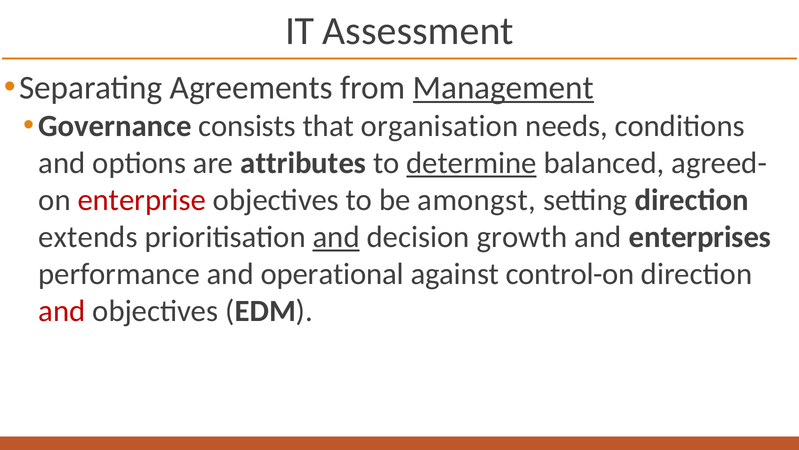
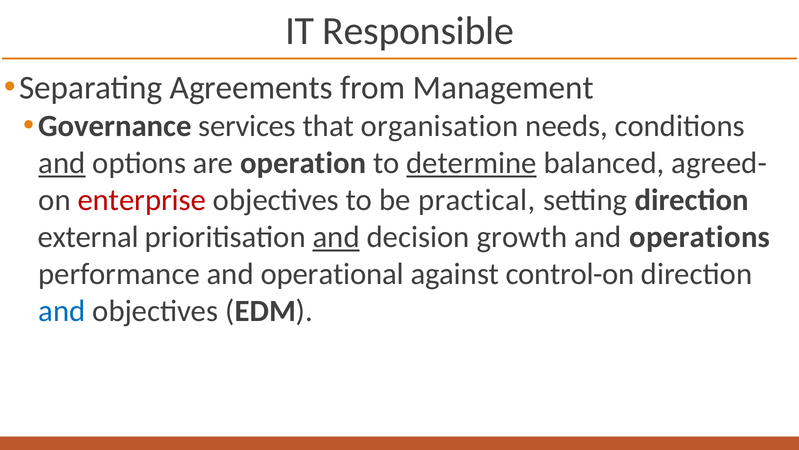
Assessment: Assessment -> Responsible
Management underline: present -> none
consists: consists -> services
and at (62, 163) underline: none -> present
attributes: attributes -> operation
amongst: amongst -> practical
extends: extends -> external
enterprises: enterprises -> operations
and at (62, 311) colour: red -> blue
